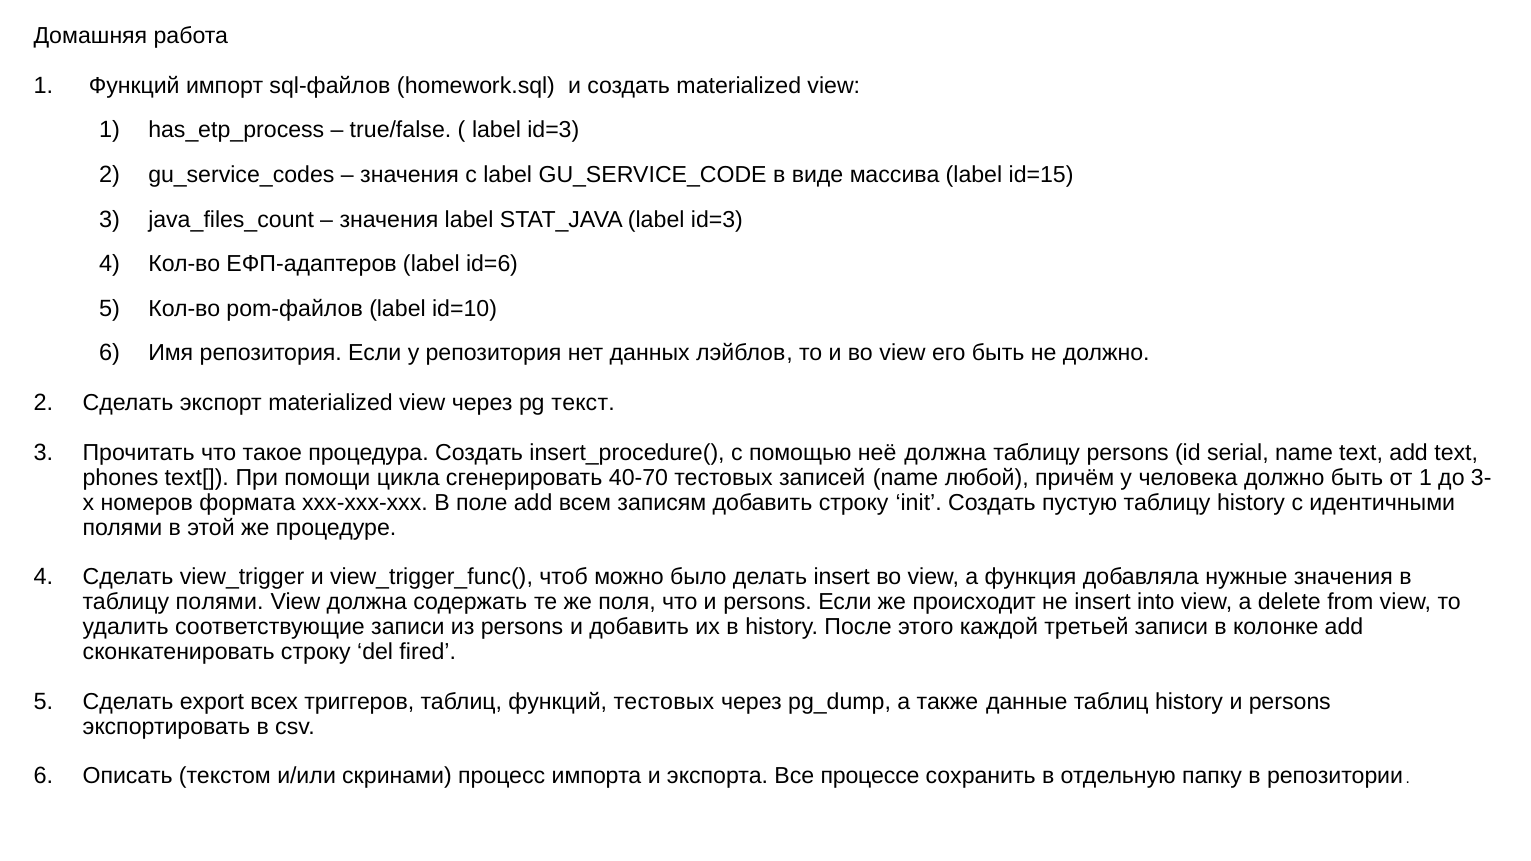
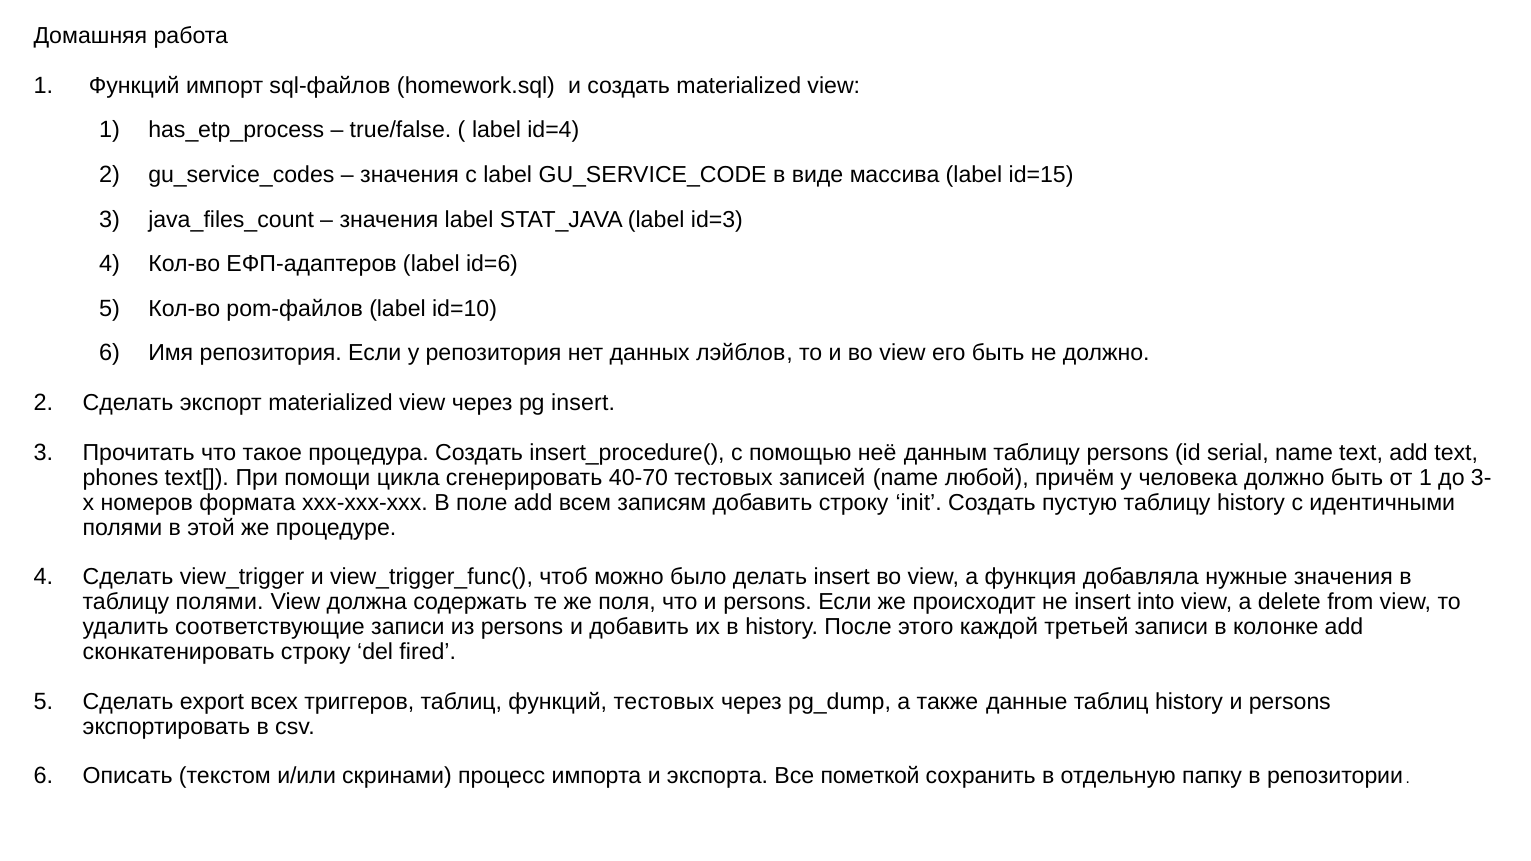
id=3 at (553, 130): id=3 -> id=4
pg текст: текст -> insert
неё должна: должна -> данным
процессе: процессе -> пометкой
